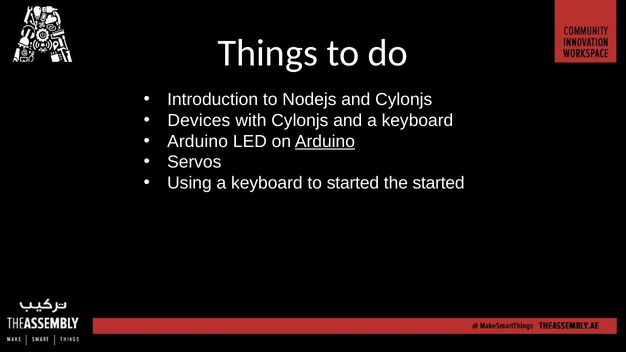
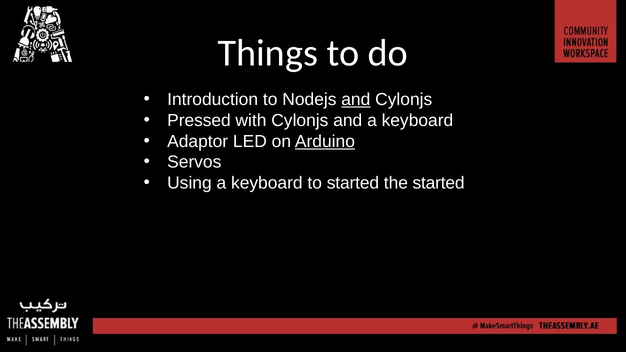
and at (356, 100) underline: none -> present
Devices: Devices -> Pressed
Arduino at (198, 141): Arduino -> Adaptor
